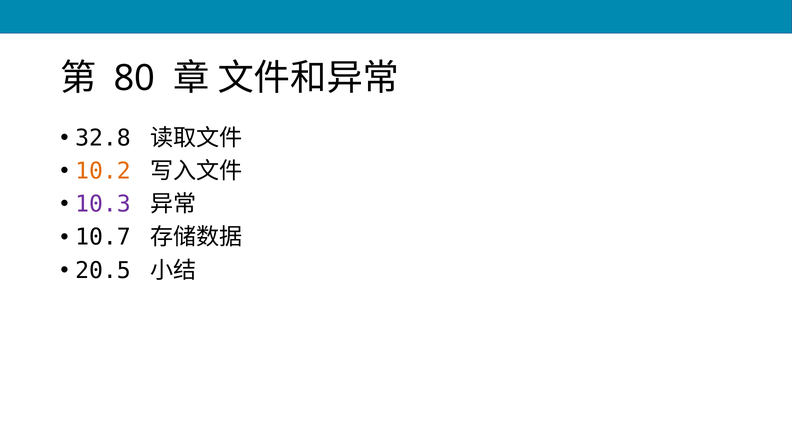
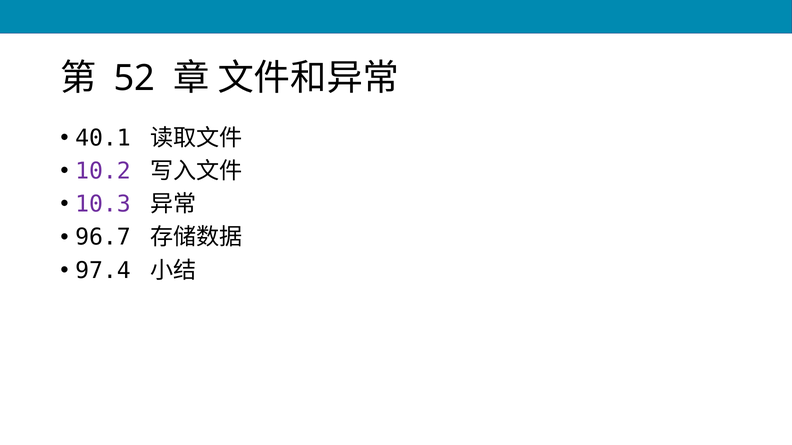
80: 80 -> 52
32.8: 32.8 -> 40.1
10.2 colour: orange -> purple
10.7: 10.7 -> 96.7
20.5: 20.5 -> 97.4
